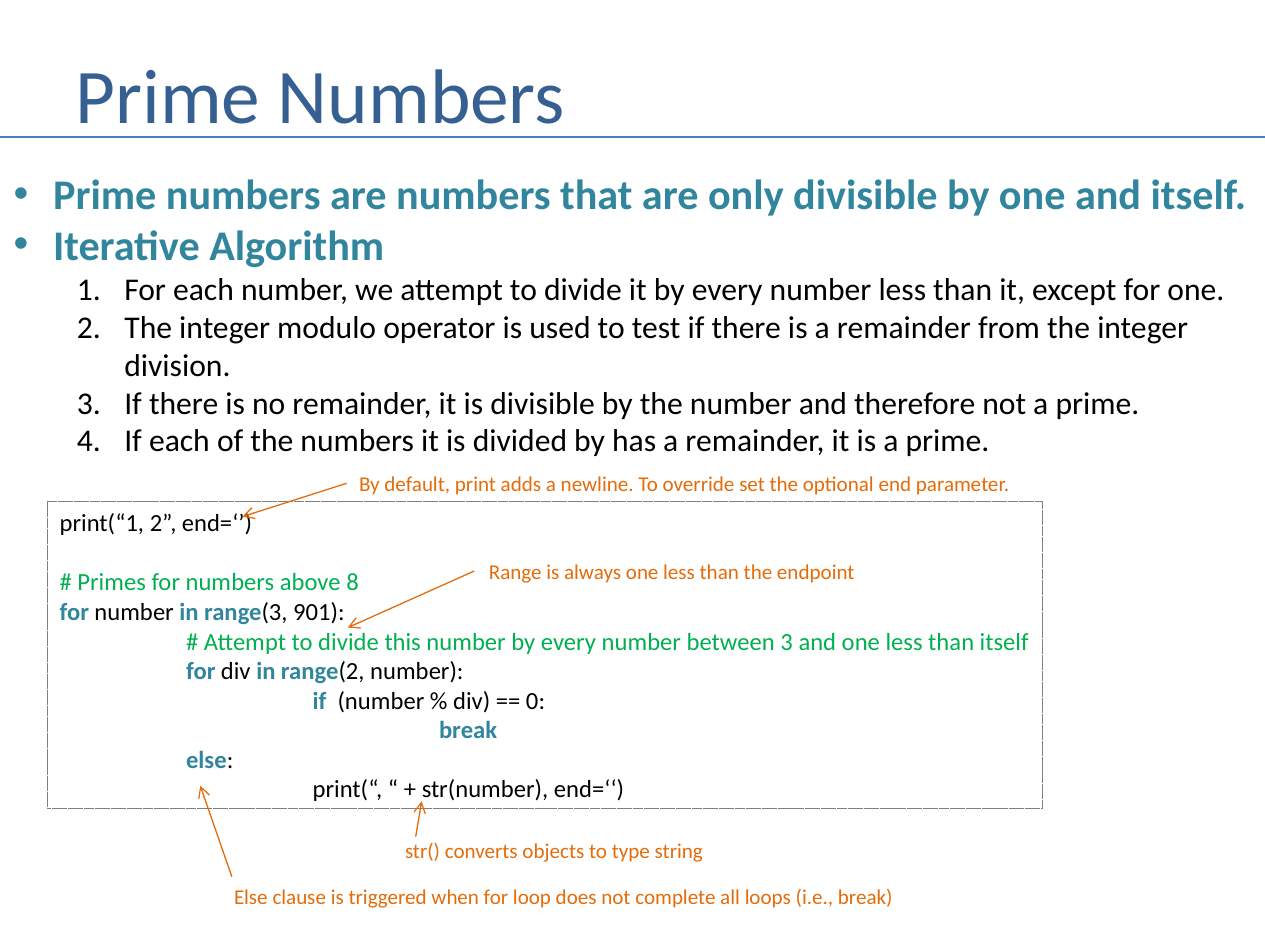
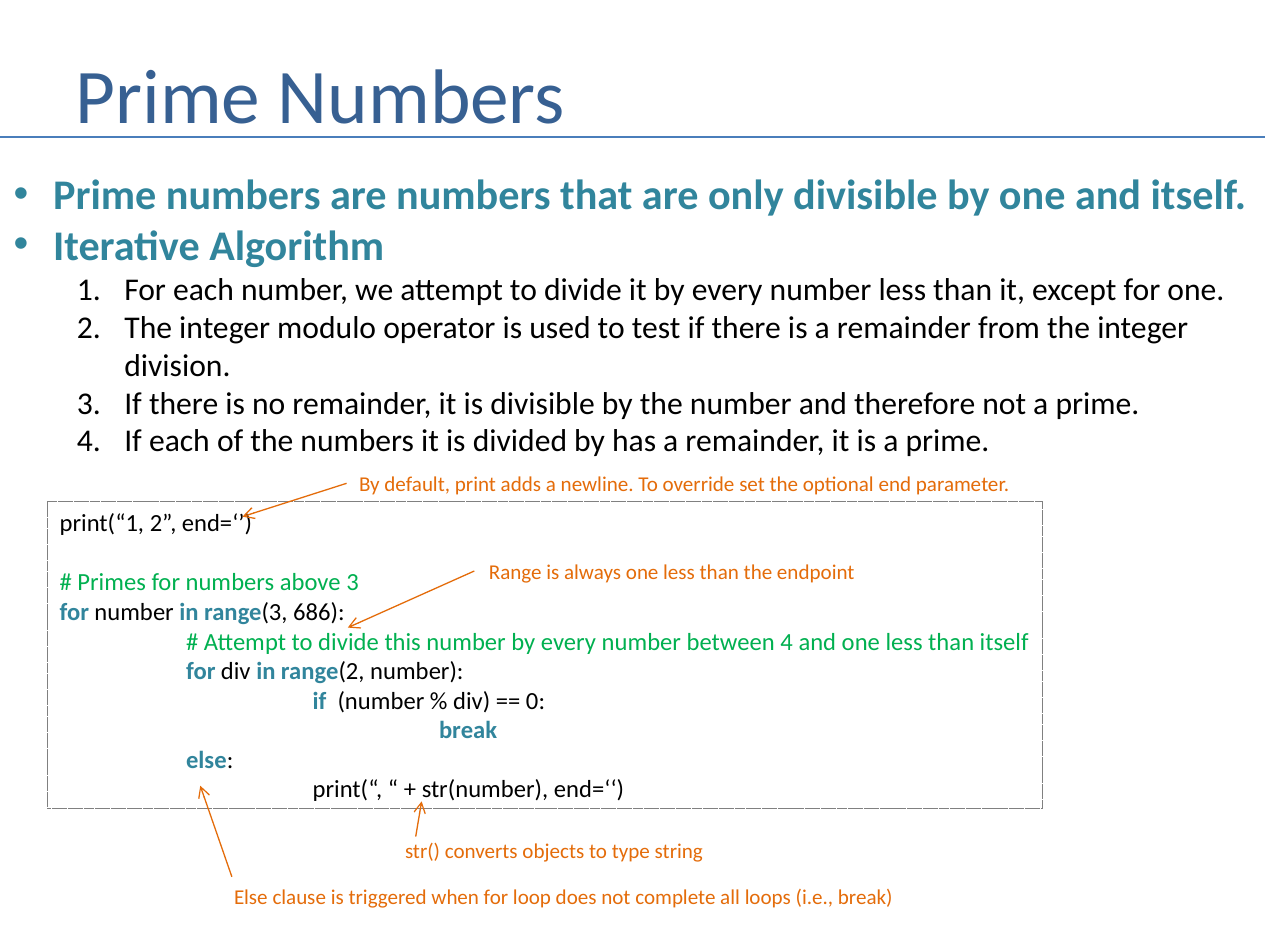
above 8: 8 -> 3
901: 901 -> 686
between 3: 3 -> 4
